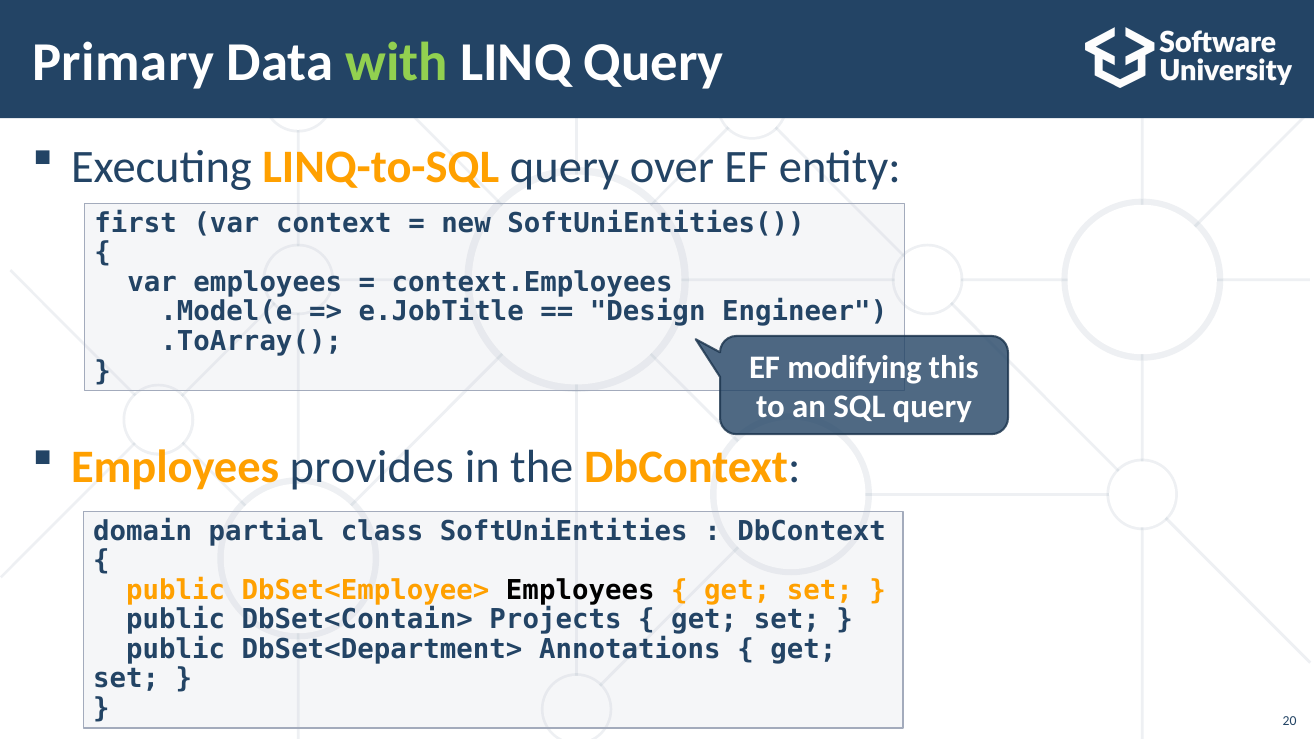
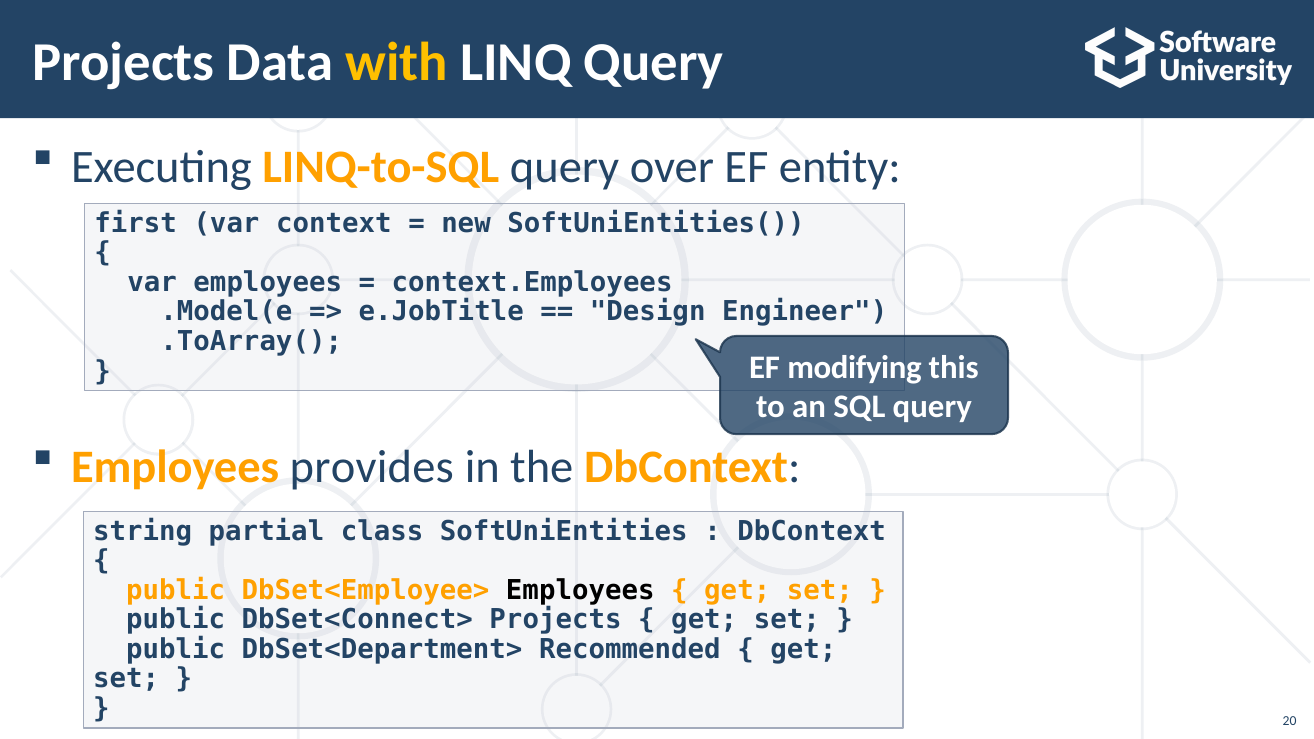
Primary at (123, 62): Primary -> Projects
with colour: light green -> yellow
domain: domain -> string
DbSet<Contain>: DbSet<Contain> -> DbSet<Connect>
Annotations: Annotations -> Recommended
